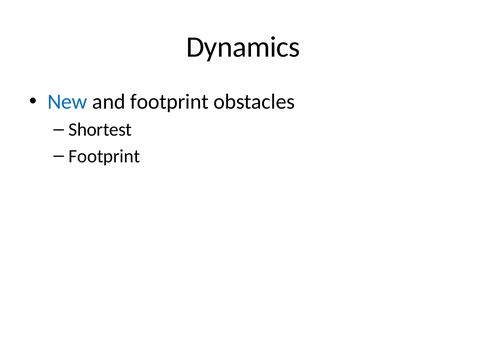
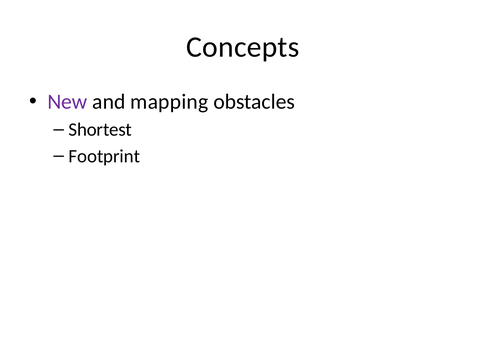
Dynamics: Dynamics -> Concepts
New colour: blue -> purple
and footprint: footprint -> mapping
